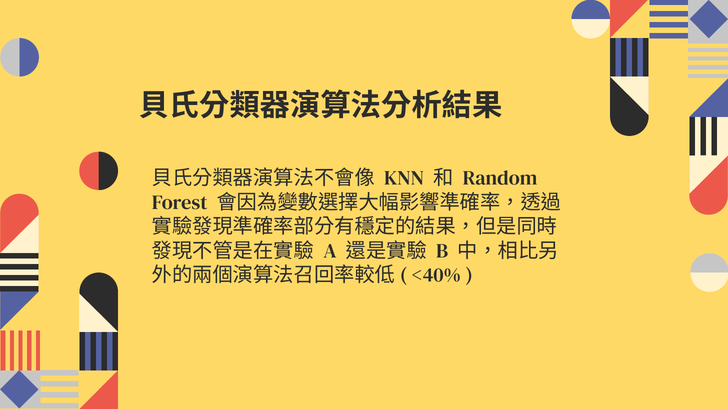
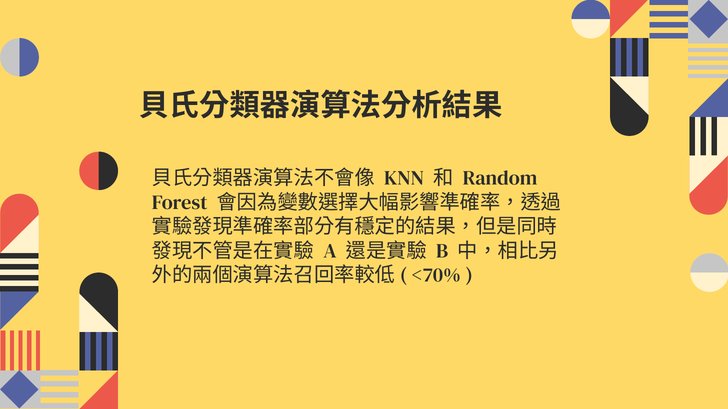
<40%: <40% -> <70%
